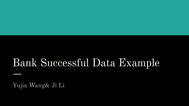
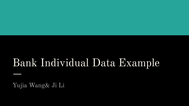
Successful: Successful -> Individual
